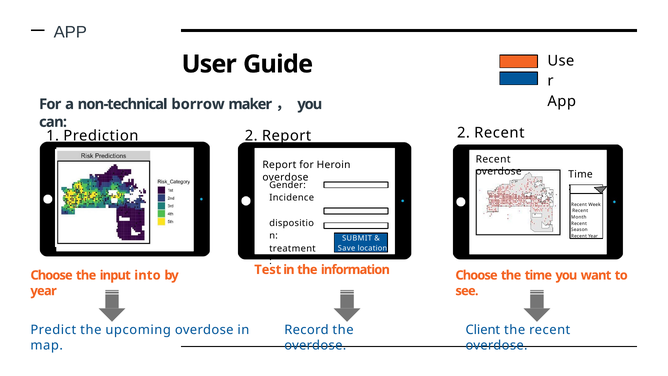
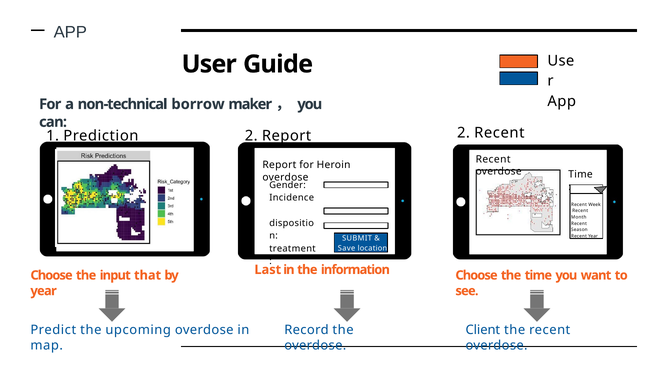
Test: Test -> Last
into: into -> that
